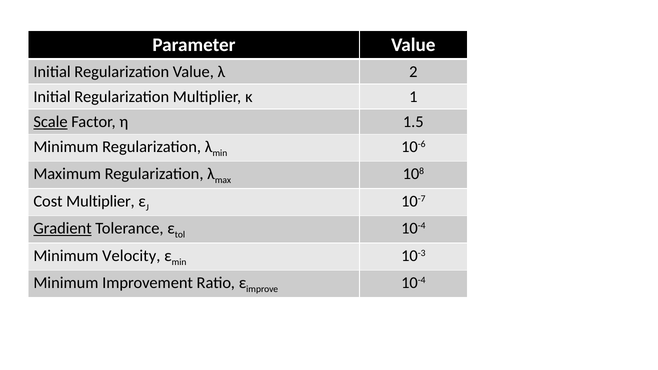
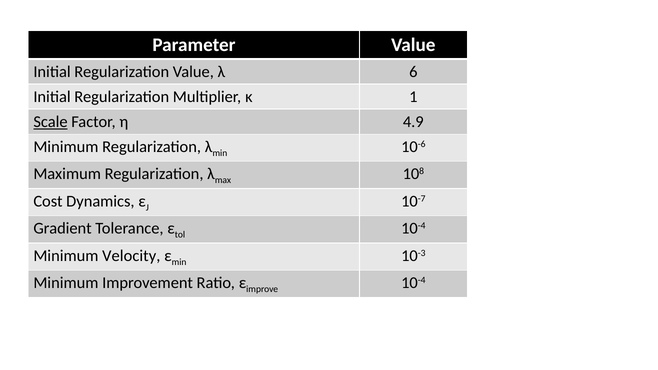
2: 2 -> 6
1.5: 1.5 -> 4.9
Cost Multiplier: Multiplier -> Dynamics
Gradient underline: present -> none
